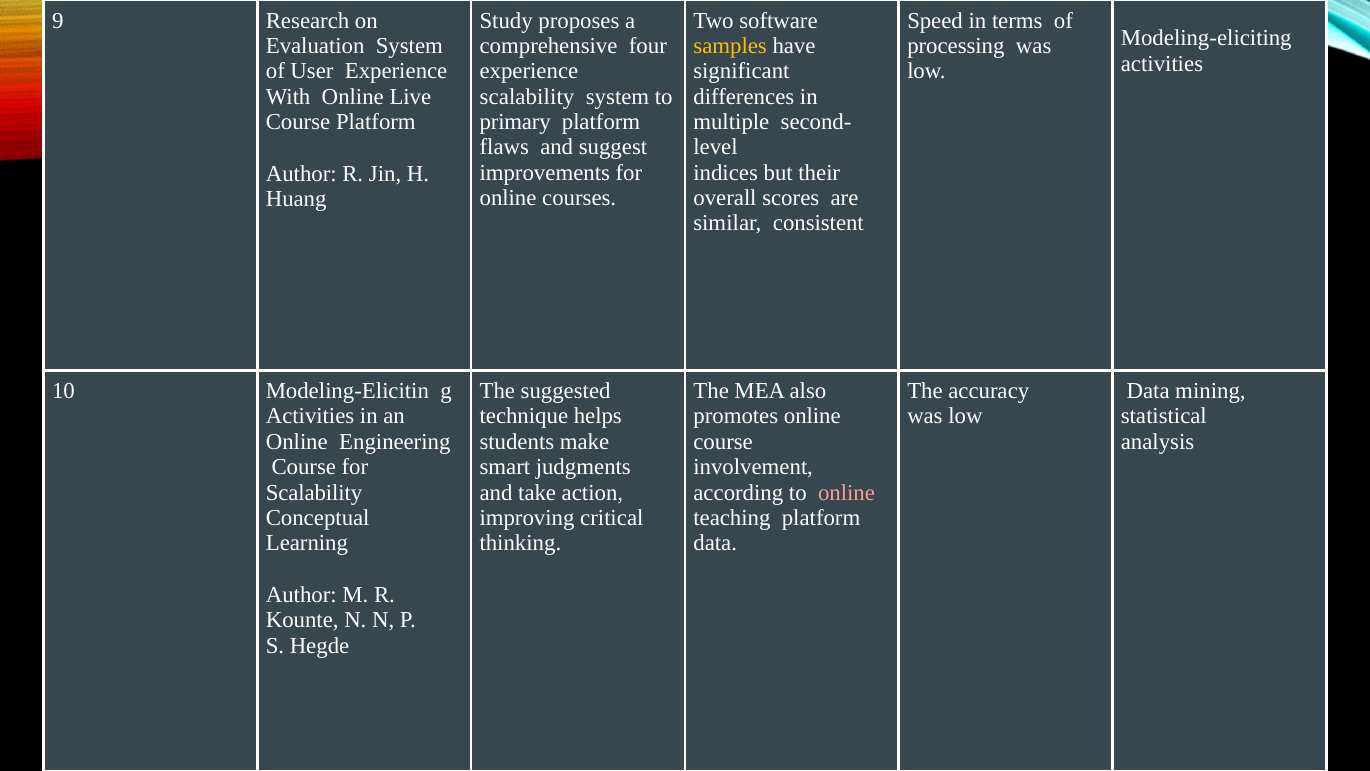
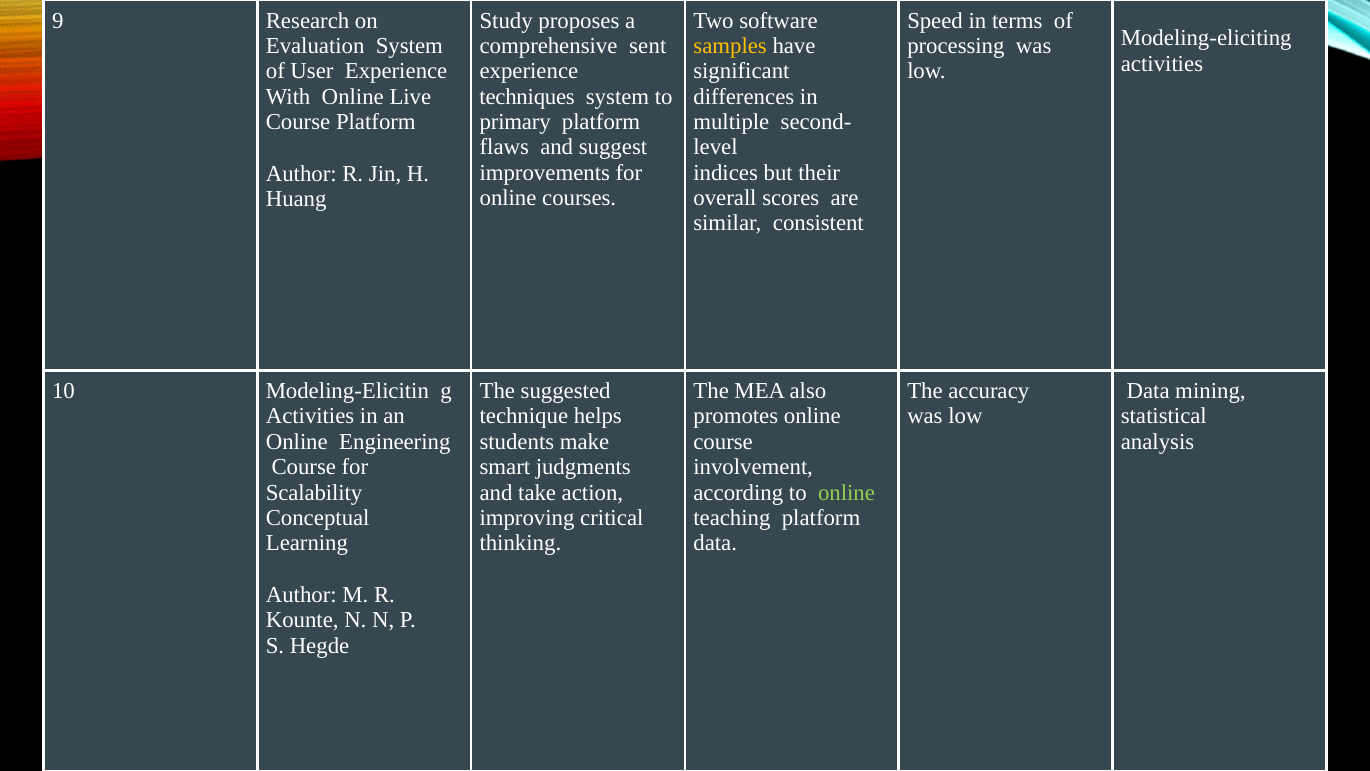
four: four -> sent
scalability at (527, 97): scalability -> techniques
online at (847, 492) colour: pink -> light green
